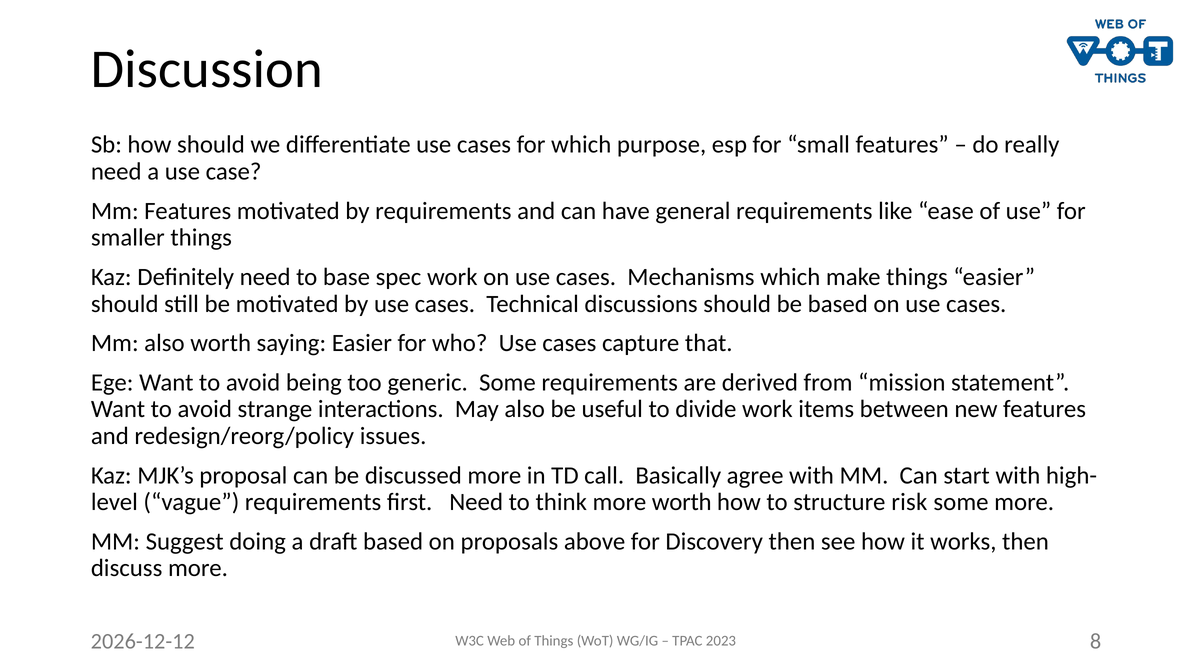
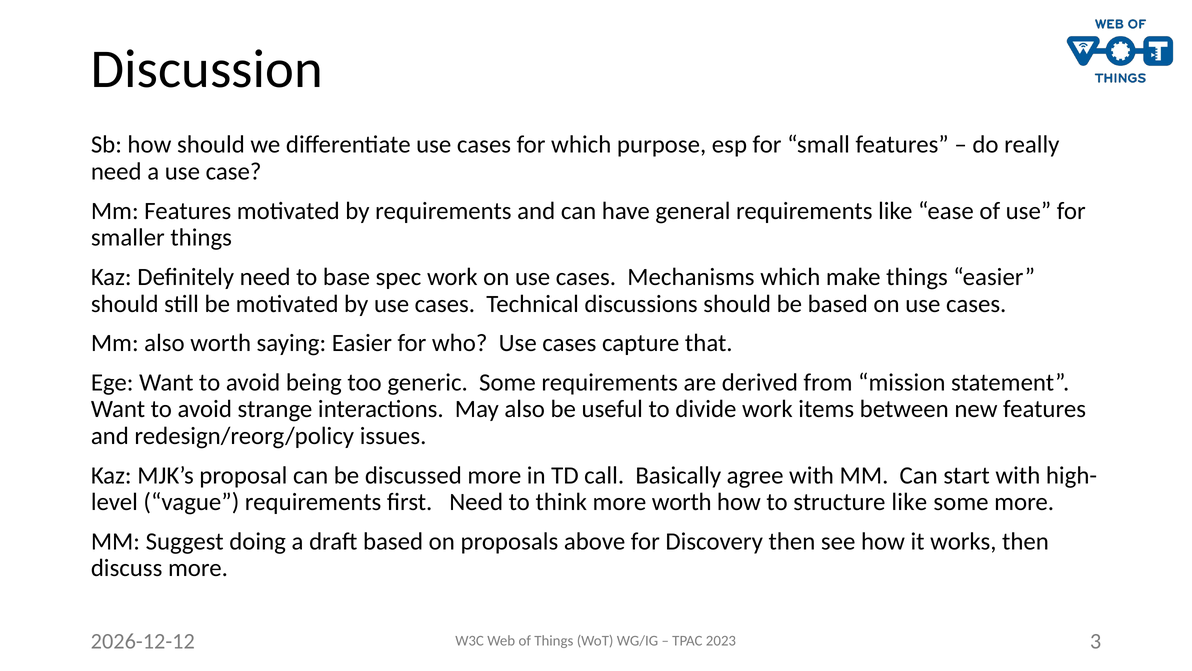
structure risk: risk -> like
8: 8 -> 3
